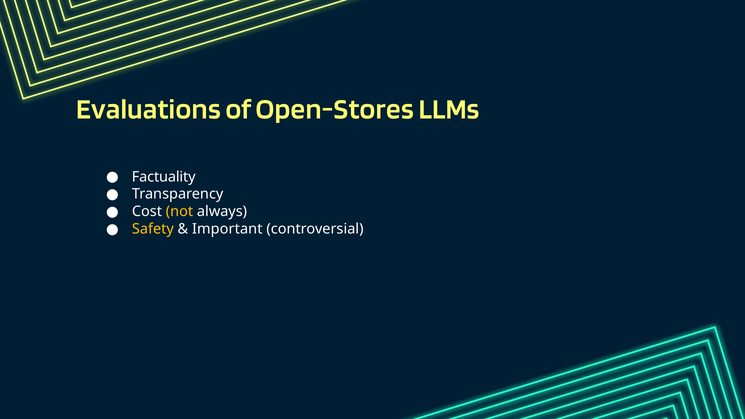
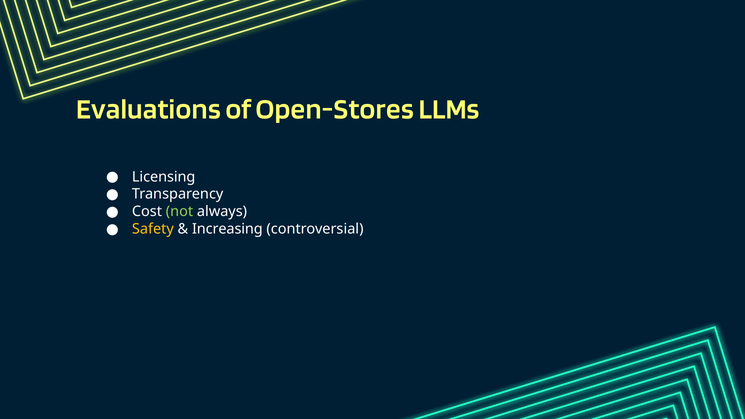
Factuality: Factuality -> Licensing
not colour: yellow -> light green
Important: Important -> Increasing
